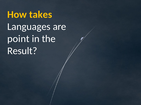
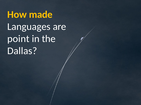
takes: takes -> made
Result: Result -> Dallas
